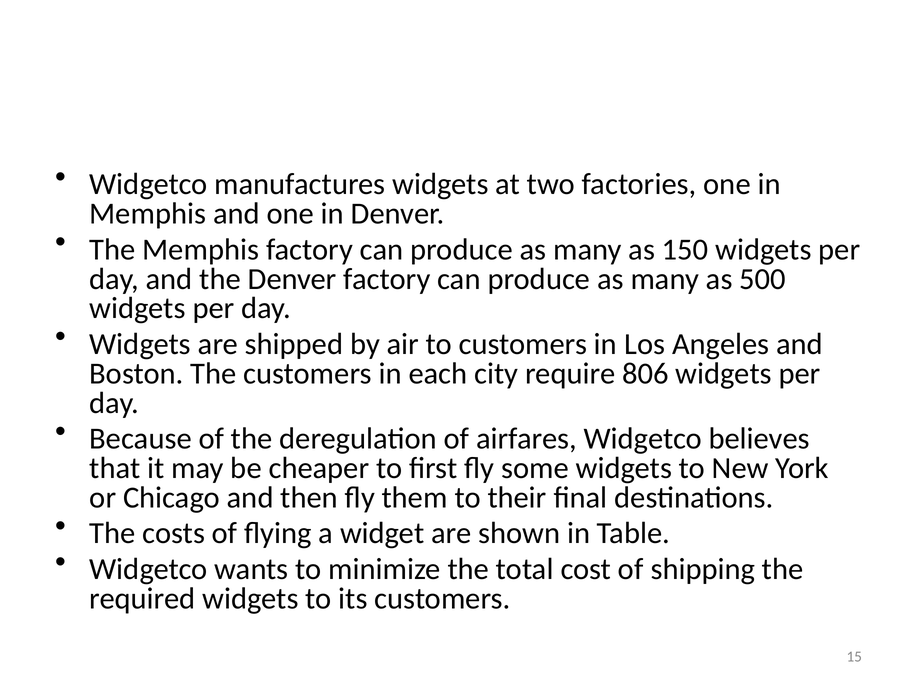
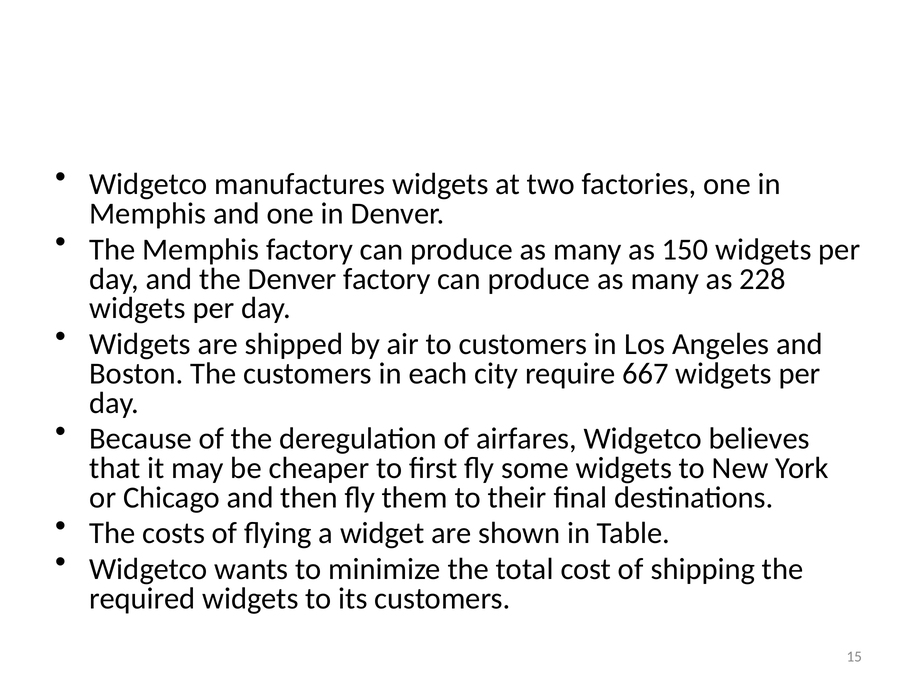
500: 500 -> 228
806: 806 -> 667
